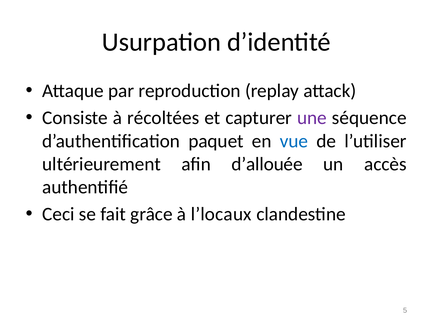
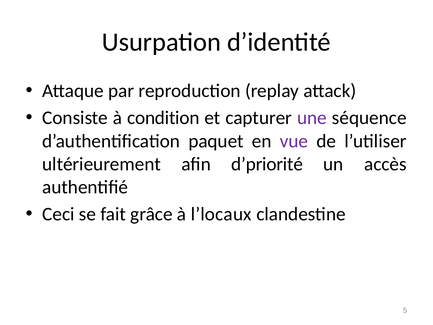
récoltées: récoltées -> condition
vue colour: blue -> purple
d’allouée: d’allouée -> d’priorité
